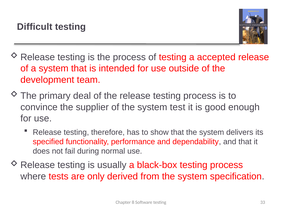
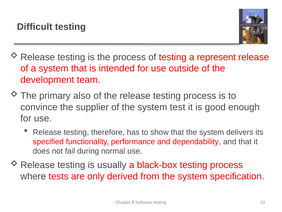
accepted: accepted -> represent
deal: deal -> also
